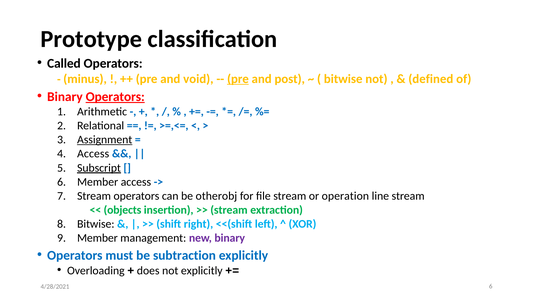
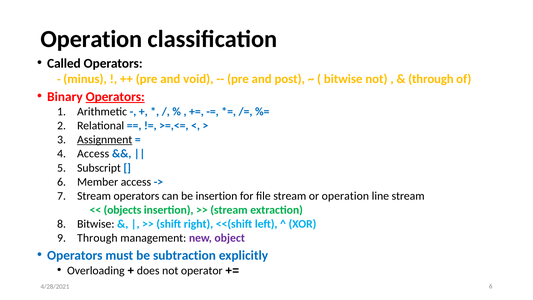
Prototype at (91, 39): Prototype -> Operation
pre at (238, 79) underline: present -> none
defined at (431, 79): defined -> through
Subscript underline: present -> none
be otherobj: otherobj -> insertion
Member at (97, 238): Member -> Through
new binary: binary -> object
not explicitly: explicitly -> operator
